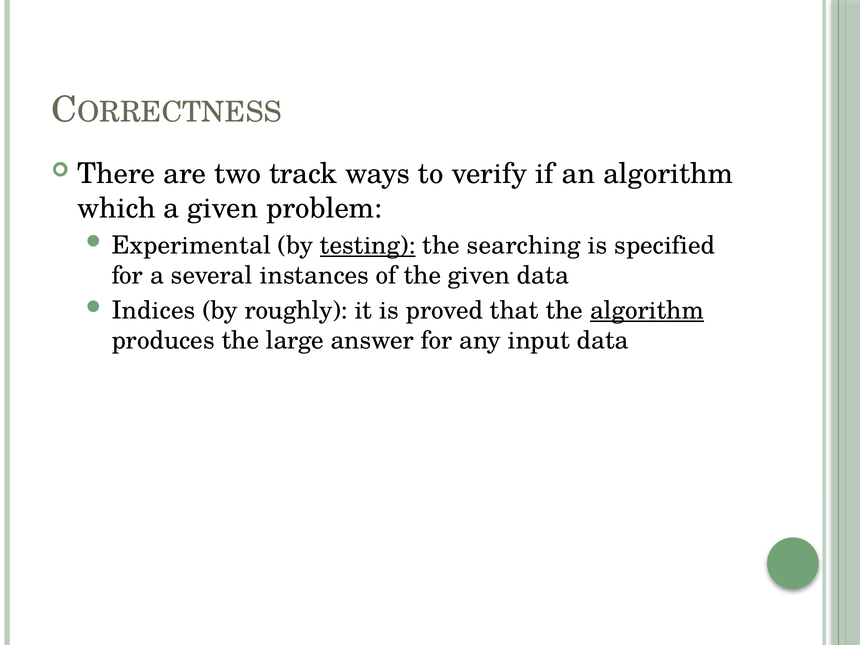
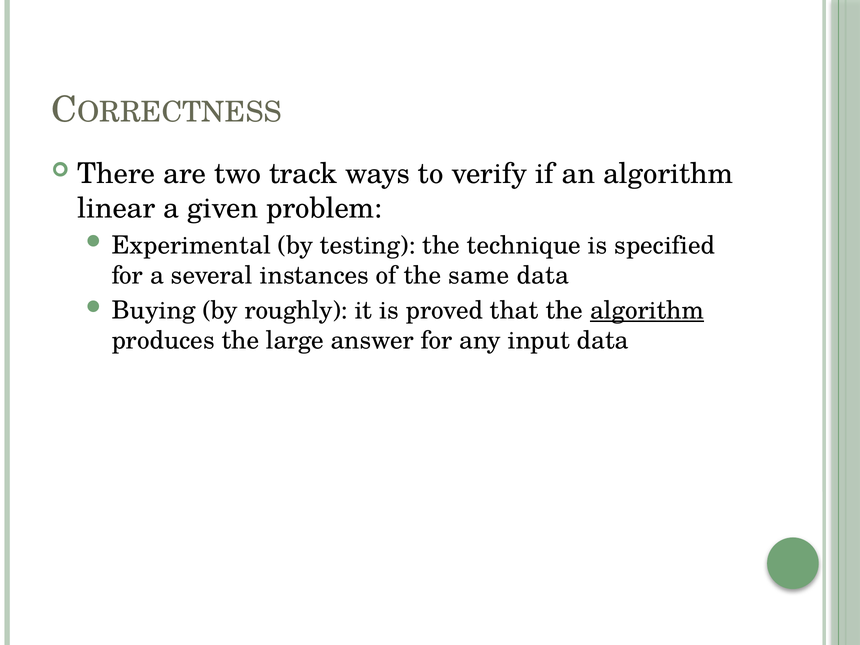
which: which -> linear
testing underline: present -> none
searching: searching -> technique
the given: given -> same
Indices: Indices -> Buying
